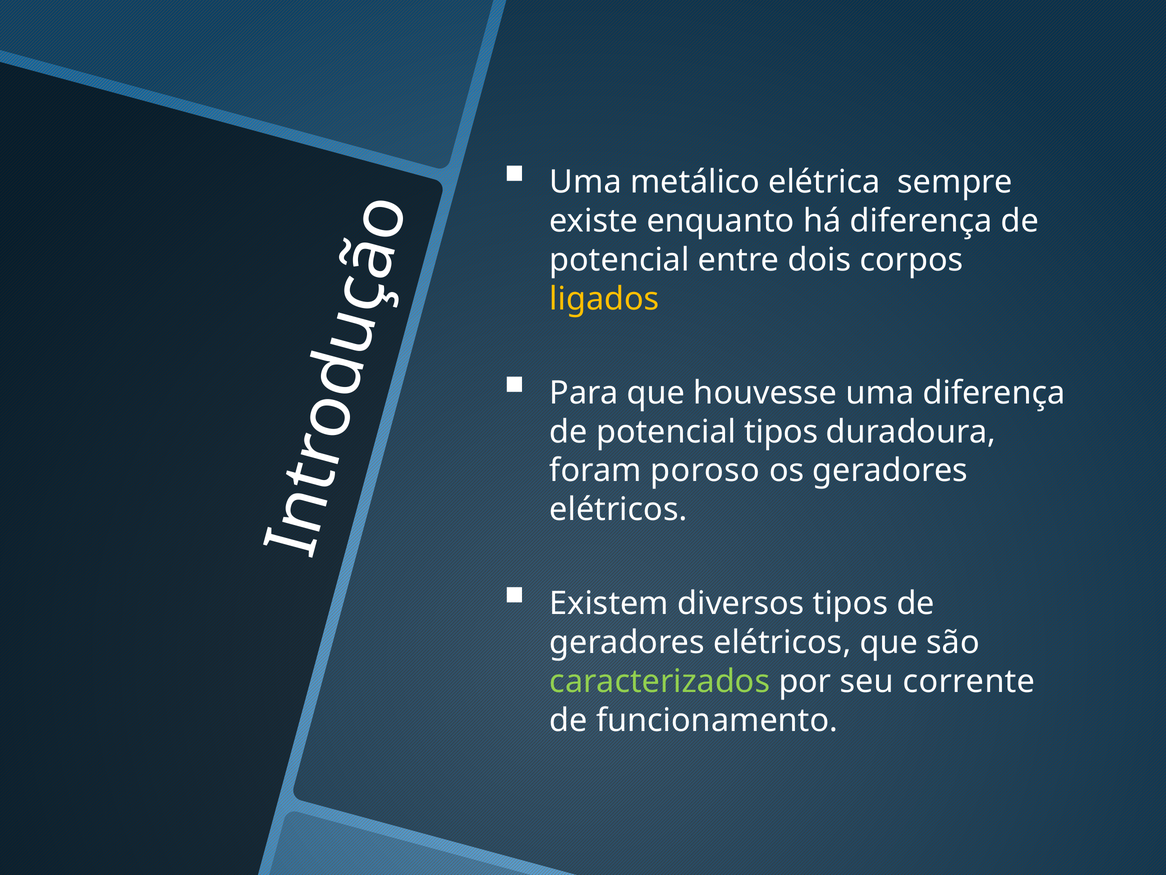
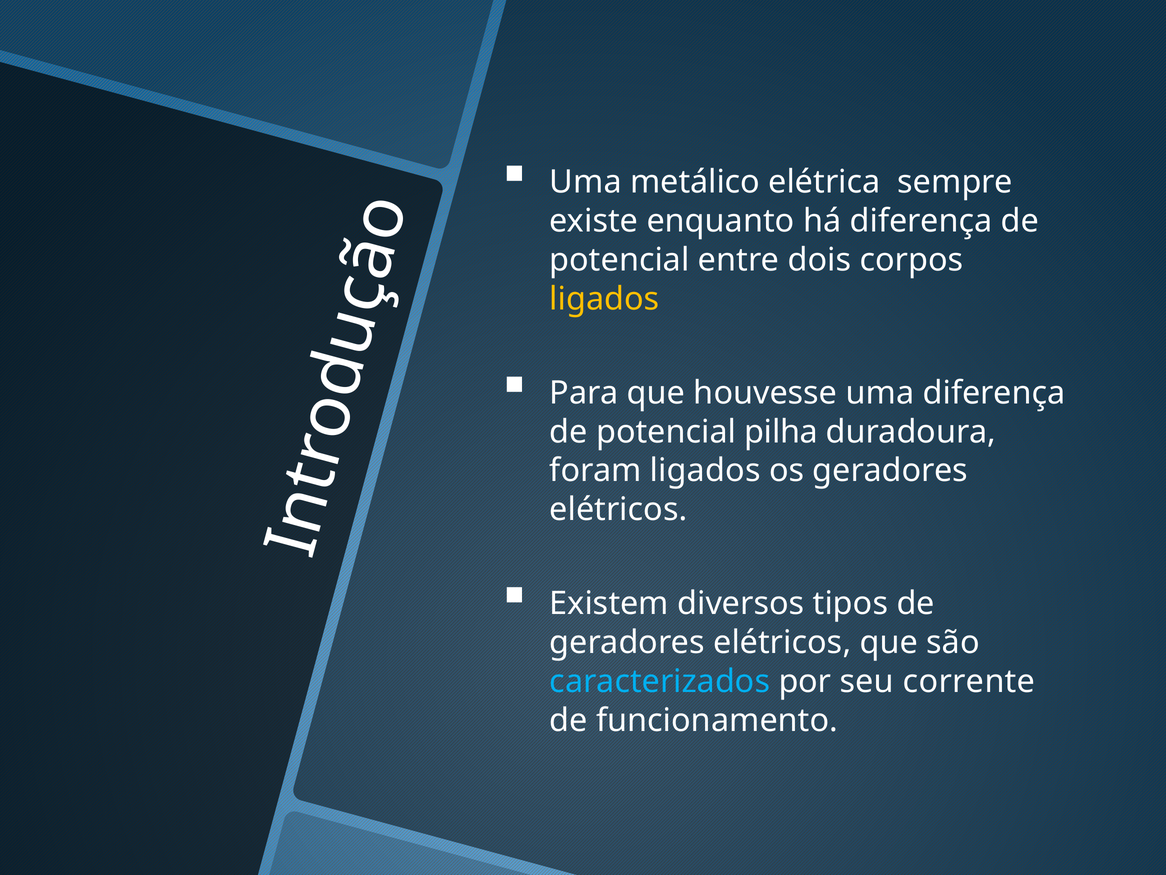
potencial tipos: tipos -> pilha
foram poroso: poroso -> ligados
caracterizados colour: light green -> light blue
